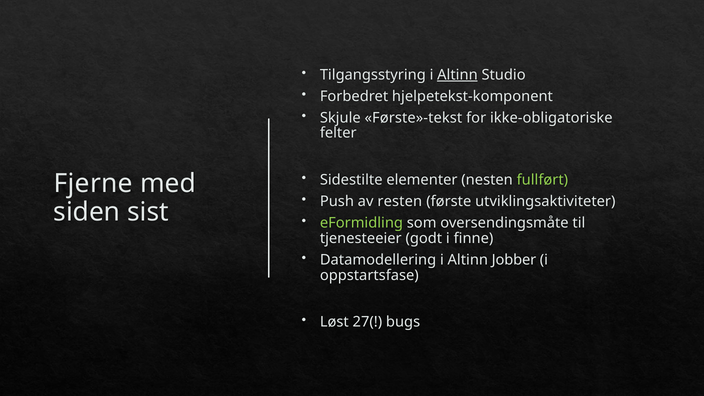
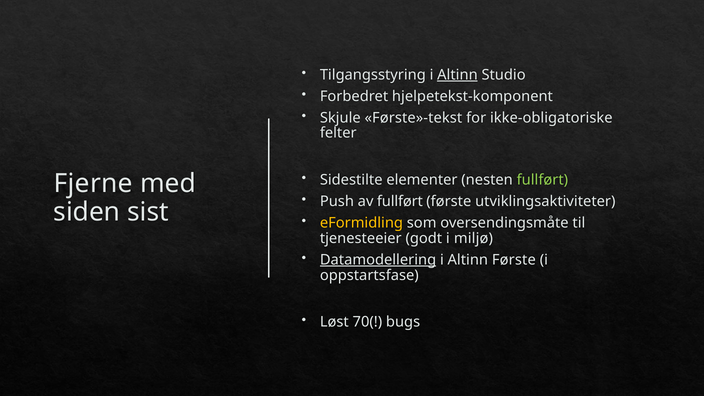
av resten: resten -> fullført
eFormidling colour: light green -> yellow
finne: finne -> miljø
Datamodellering underline: none -> present
Altinn Jobber: Jobber -> Første
27(: 27( -> 70(
